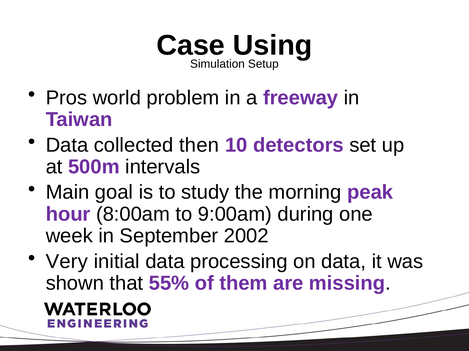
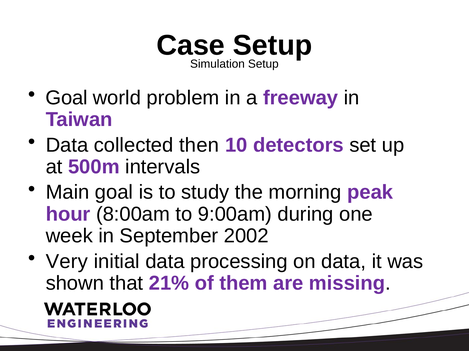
Case Using: Using -> Setup
Pros at (66, 98): Pros -> Goal
55%: 55% -> 21%
